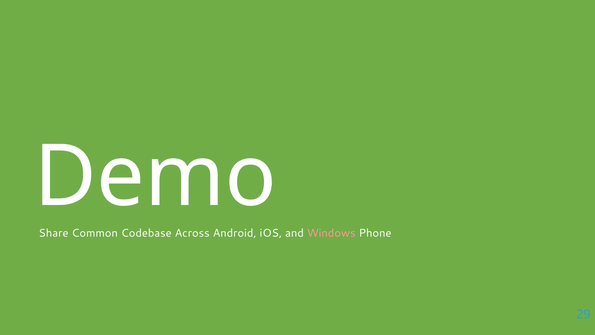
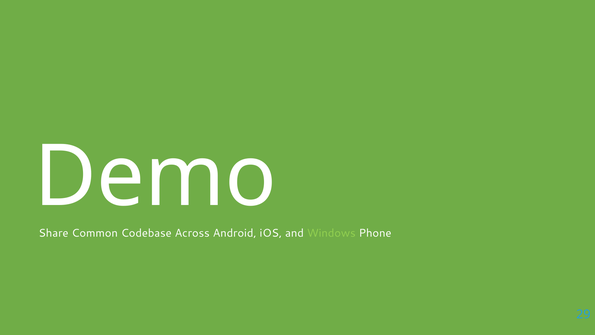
Windows colour: pink -> light green
